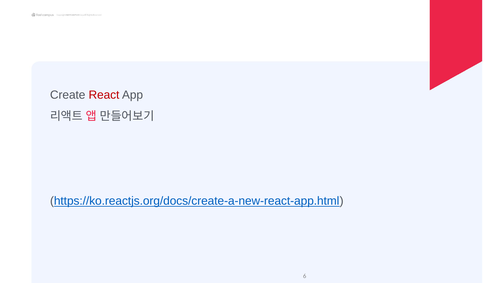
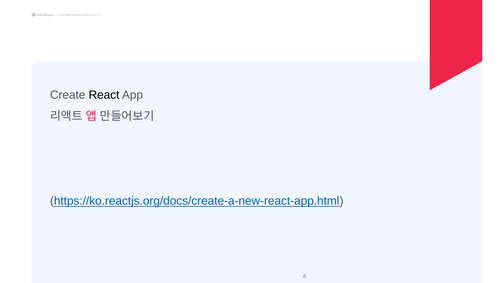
React colour: red -> black
